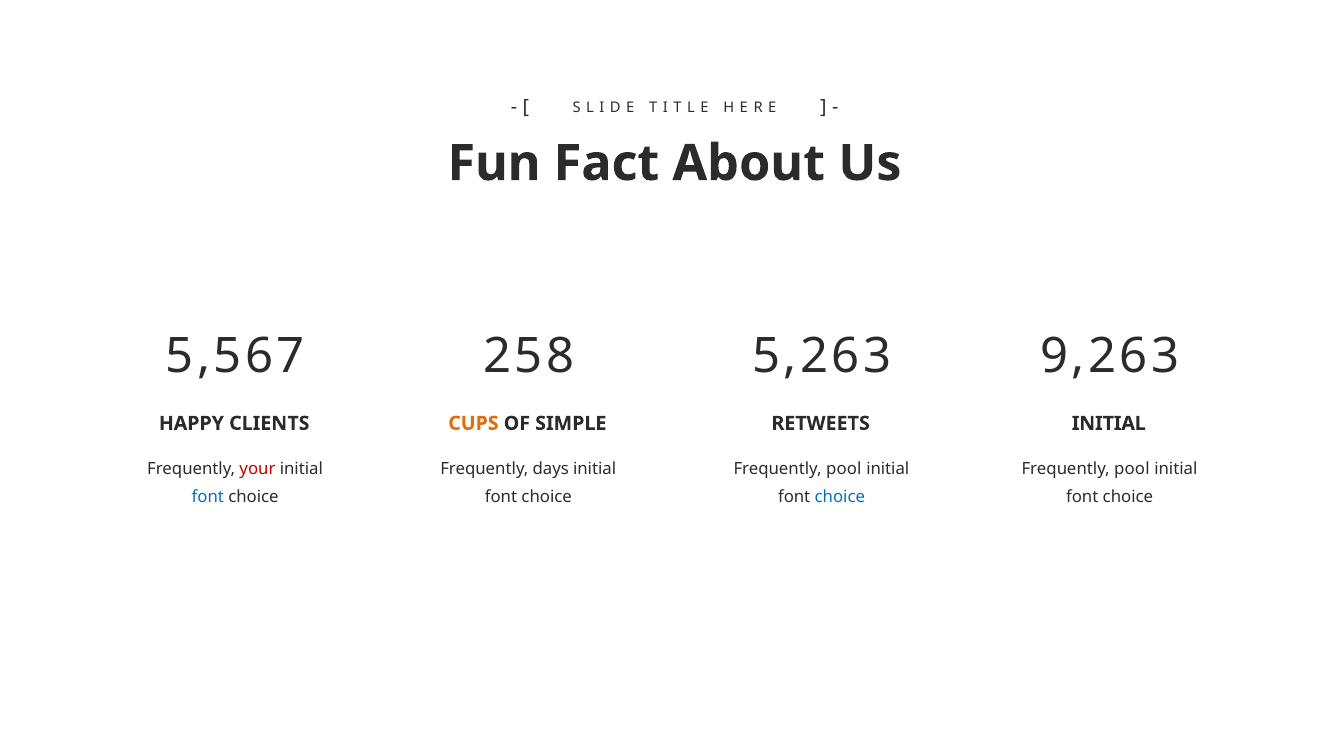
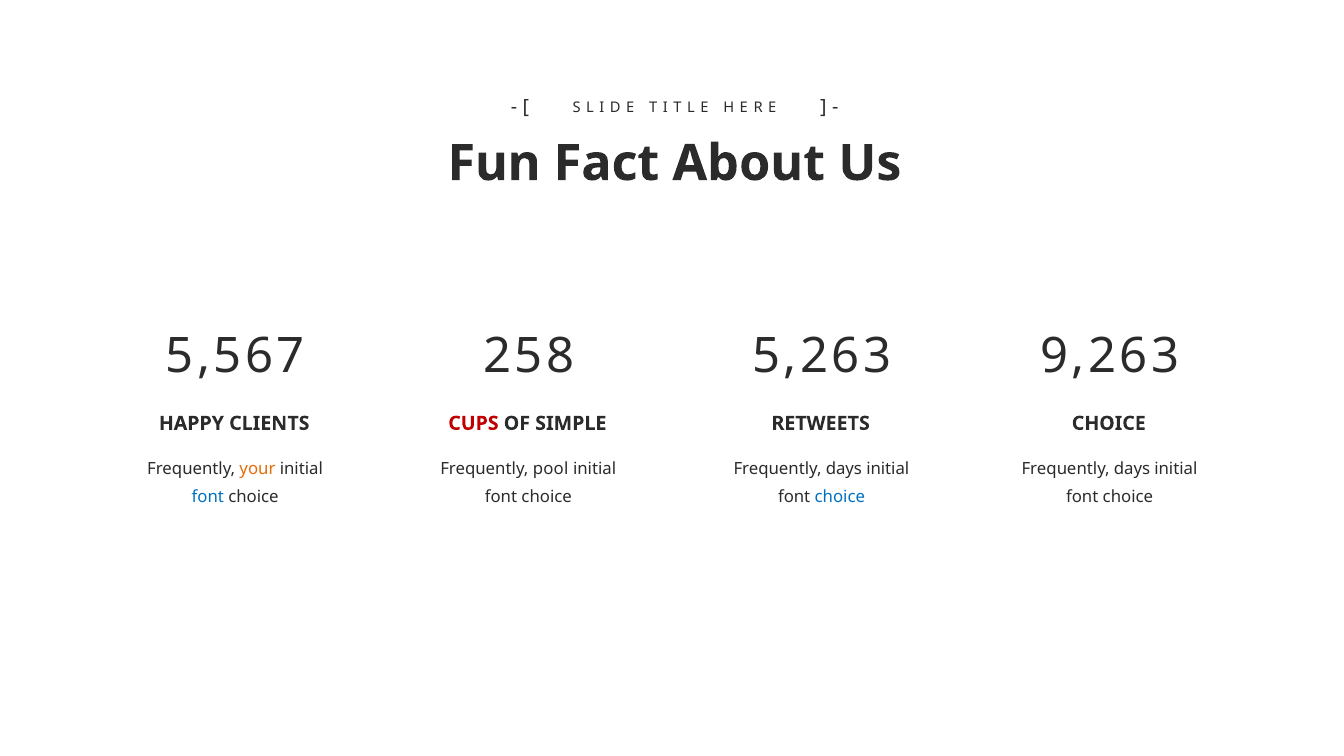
CUPS colour: orange -> red
INITIAL at (1109, 423): INITIAL -> CHOICE
your colour: red -> orange
days: days -> pool
pool at (844, 469): pool -> days
pool at (1132, 469): pool -> days
